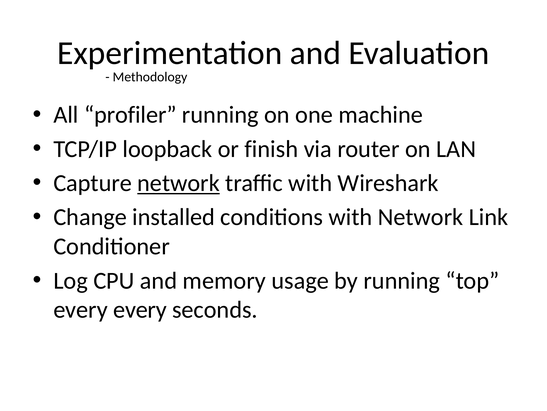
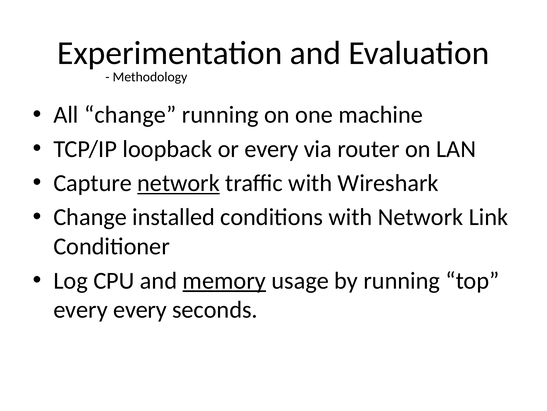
All profiler: profiler -> change
or finish: finish -> every
memory underline: none -> present
